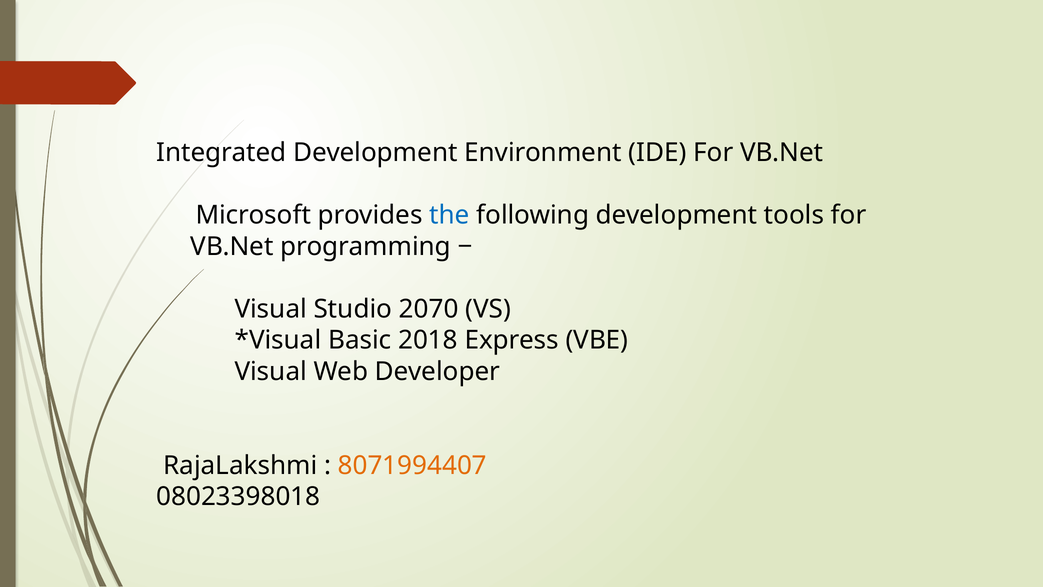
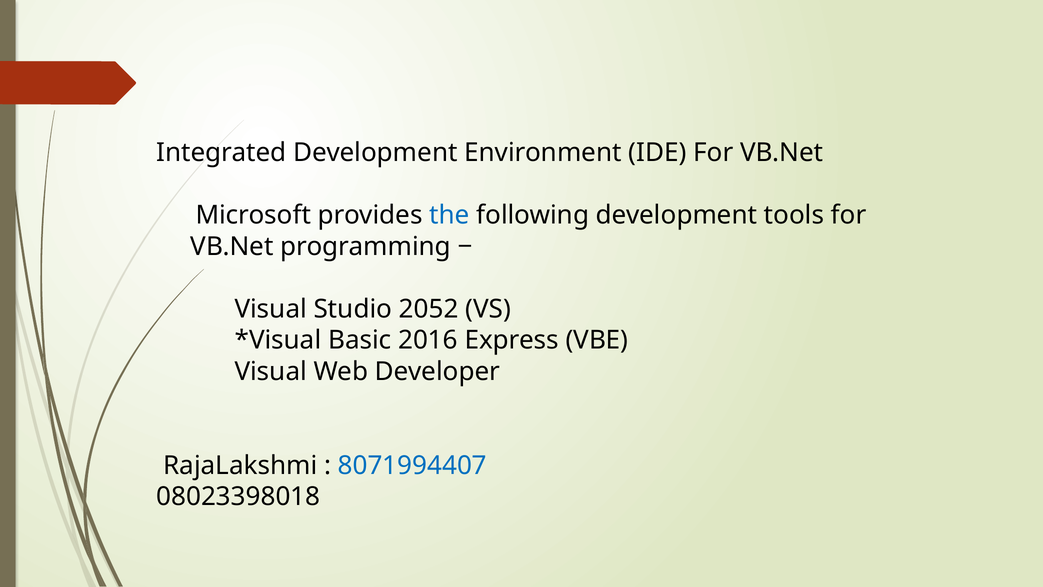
2070: 2070 -> 2052
2018: 2018 -> 2016
8071994407 colour: orange -> blue
